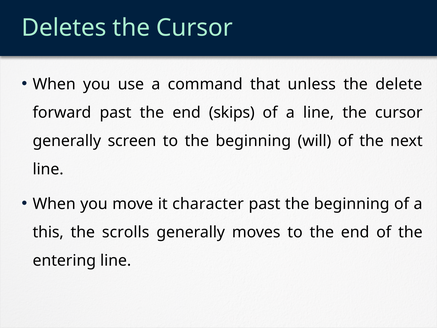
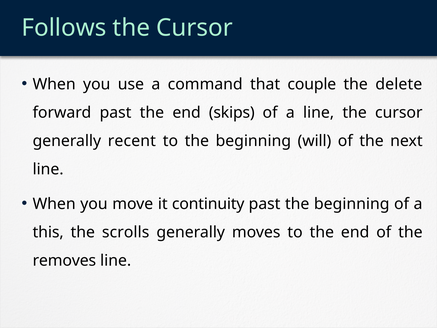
Deletes: Deletes -> Follows
unless: unless -> couple
screen: screen -> recent
character: character -> continuity
entering: entering -> removes
